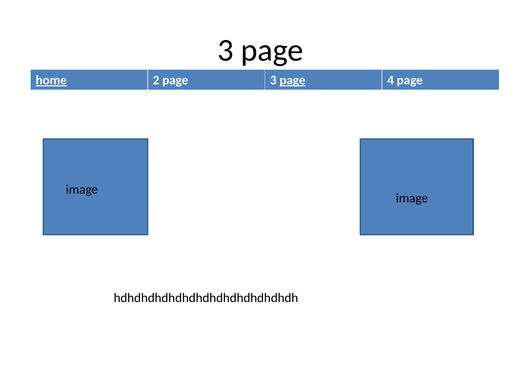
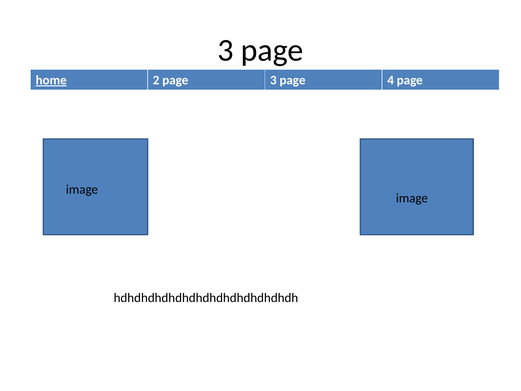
page at (293, 80) underline: present -> none
